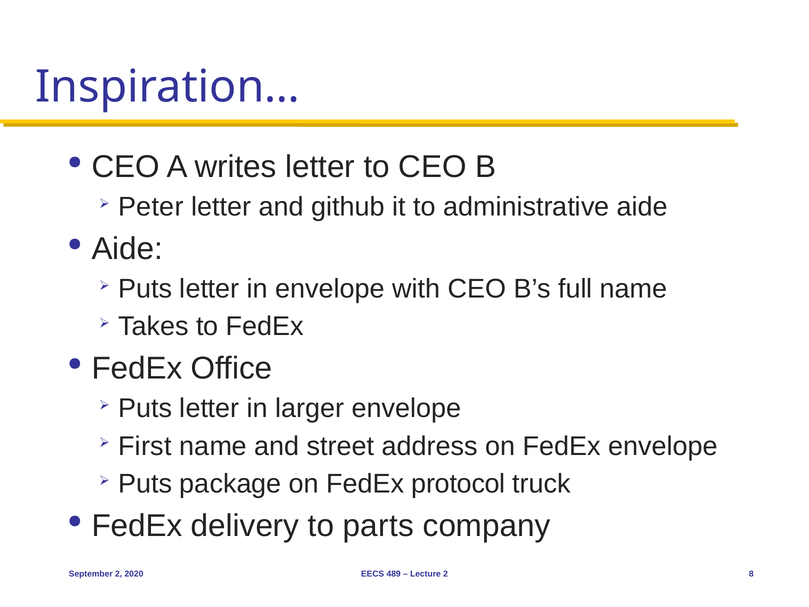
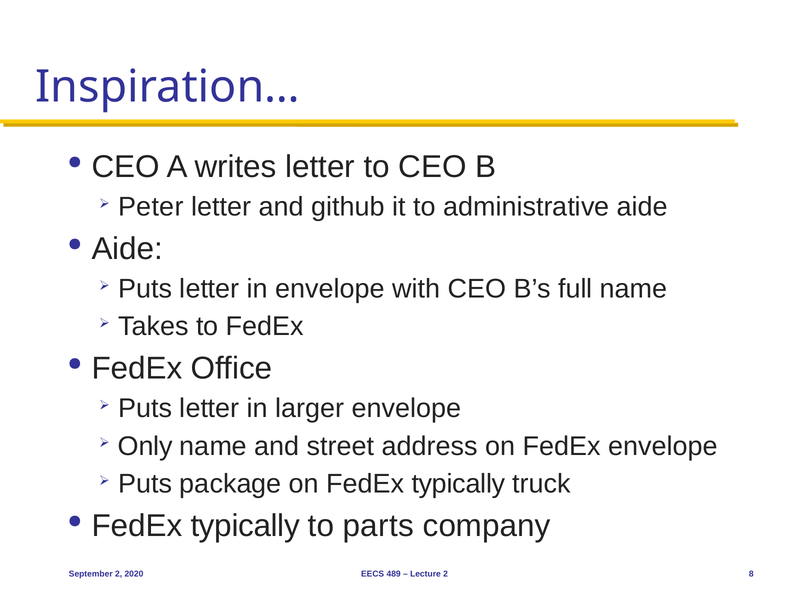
First: First -> Only
on FedEx protocol: protocol -> typically
delivery at (245, 525): delivery -> typically
